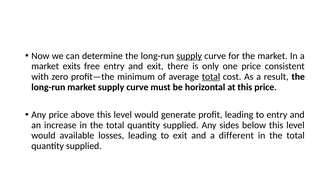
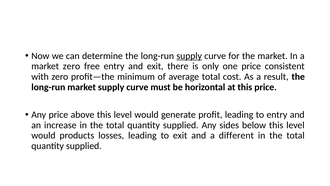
market exits: exits -> zero
total at (211, 77) underline: present -> none
available: available -> products
